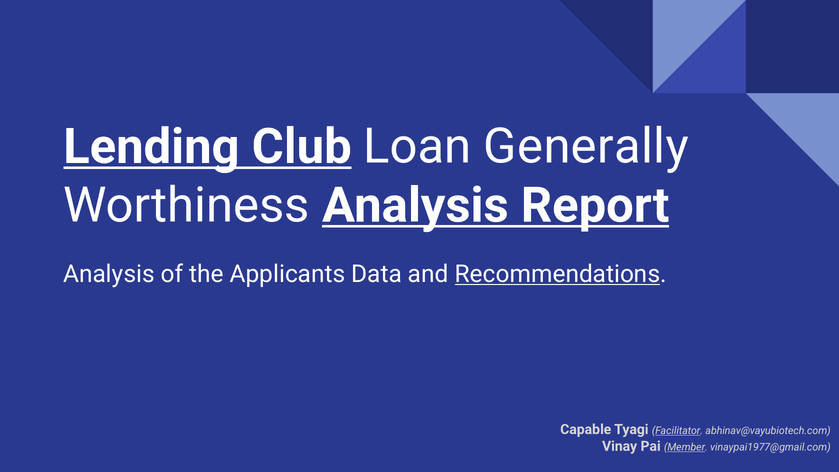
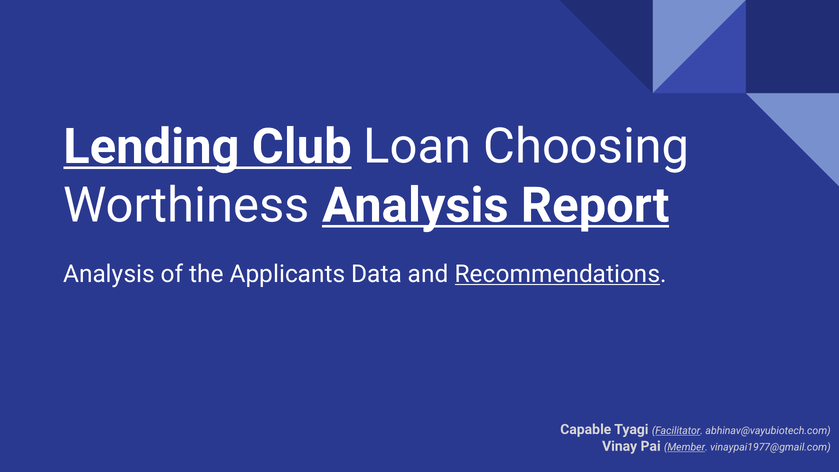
Generally: Generally -> Choosing
